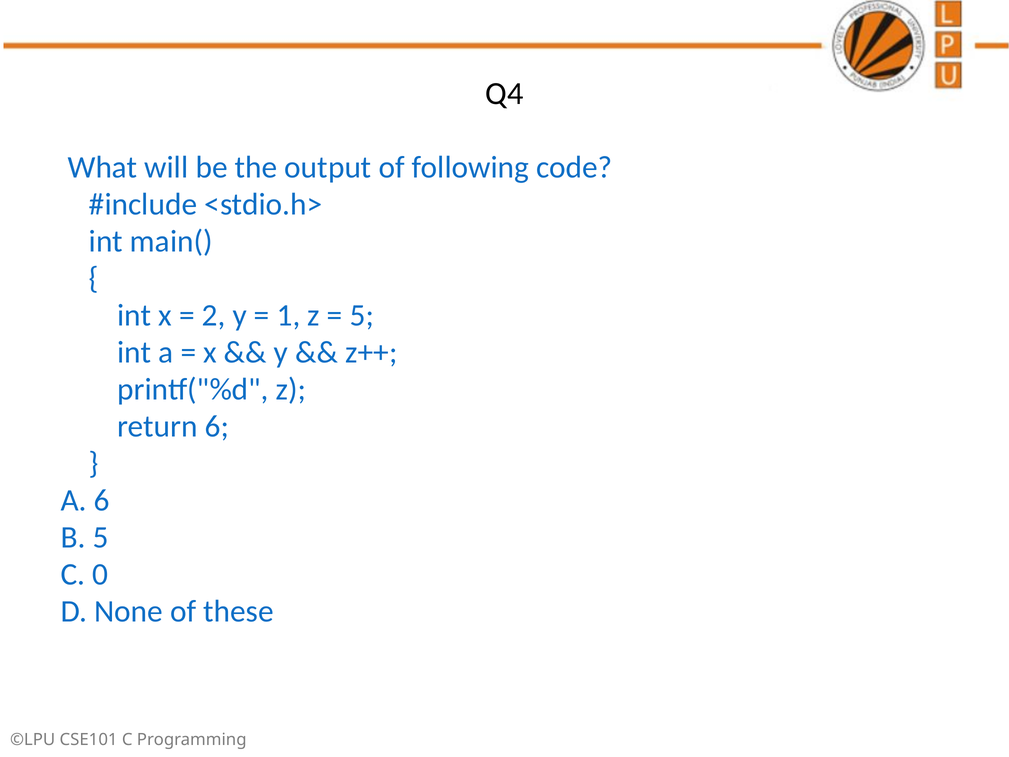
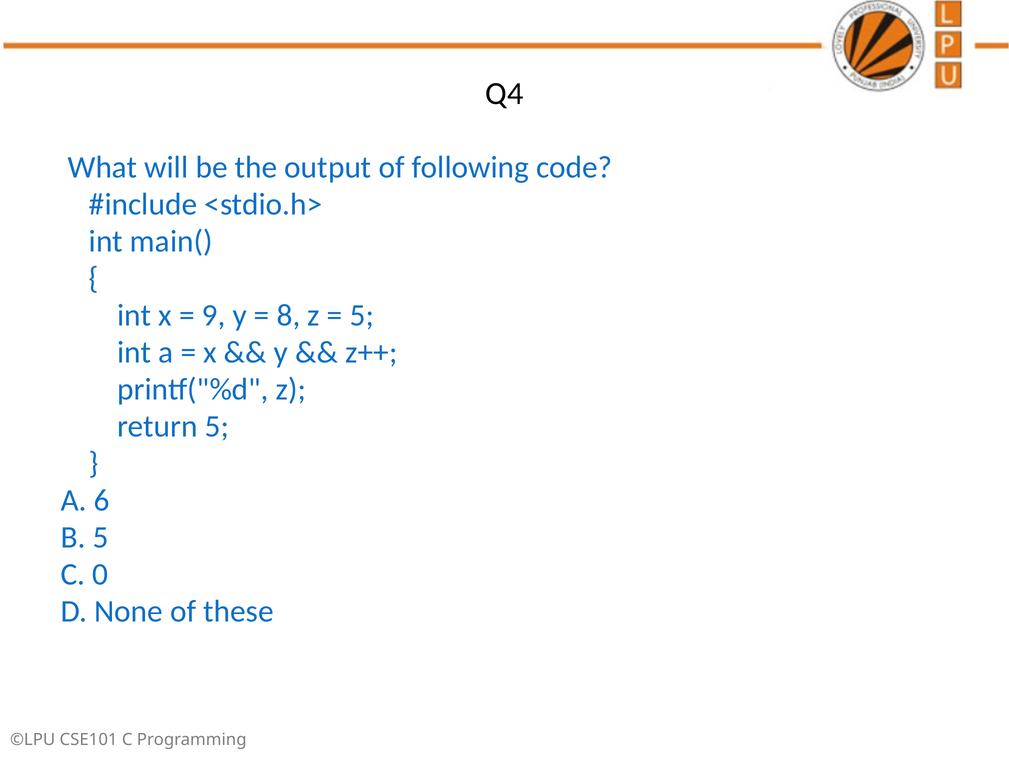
2: 2 -> 9
1: 1 -> 8
return 6: 6 -> 5
